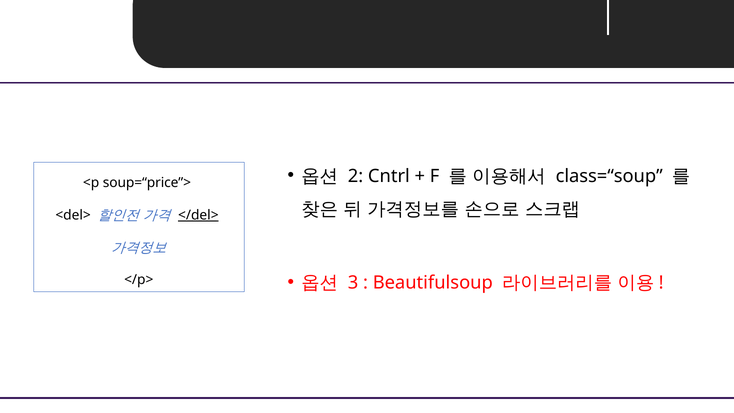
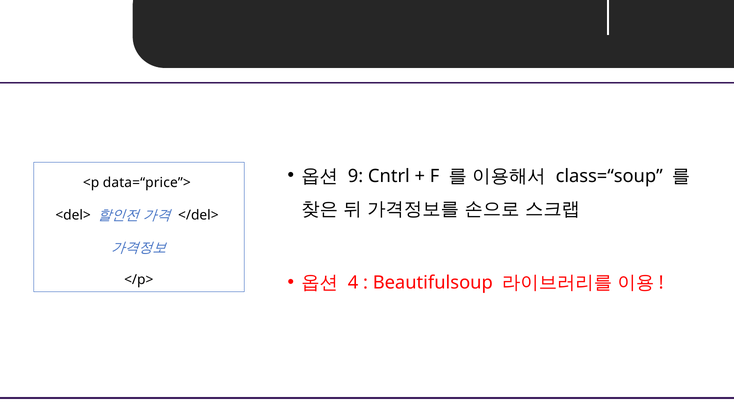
2: 2 -> 9
soup=“price”>: soup=“price”> -> data=“price”>
</del> underline: present -> none
3: 3 -> 4
